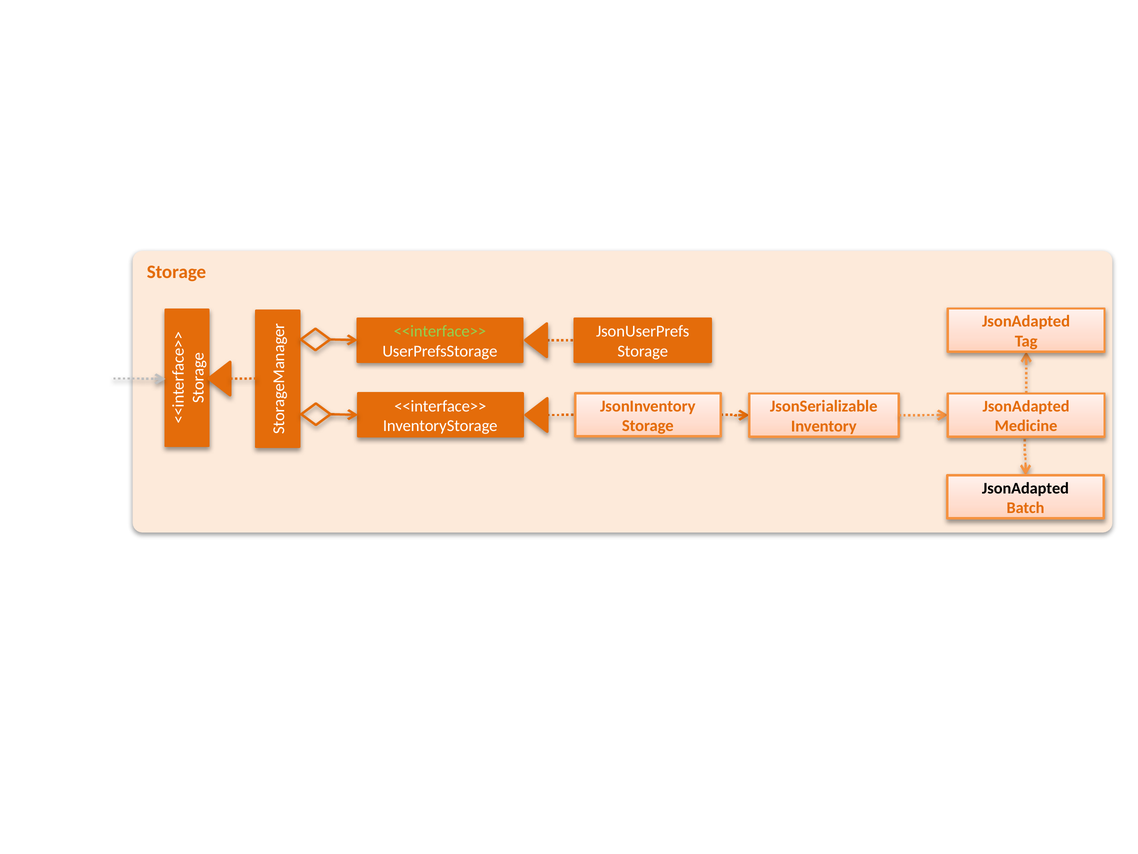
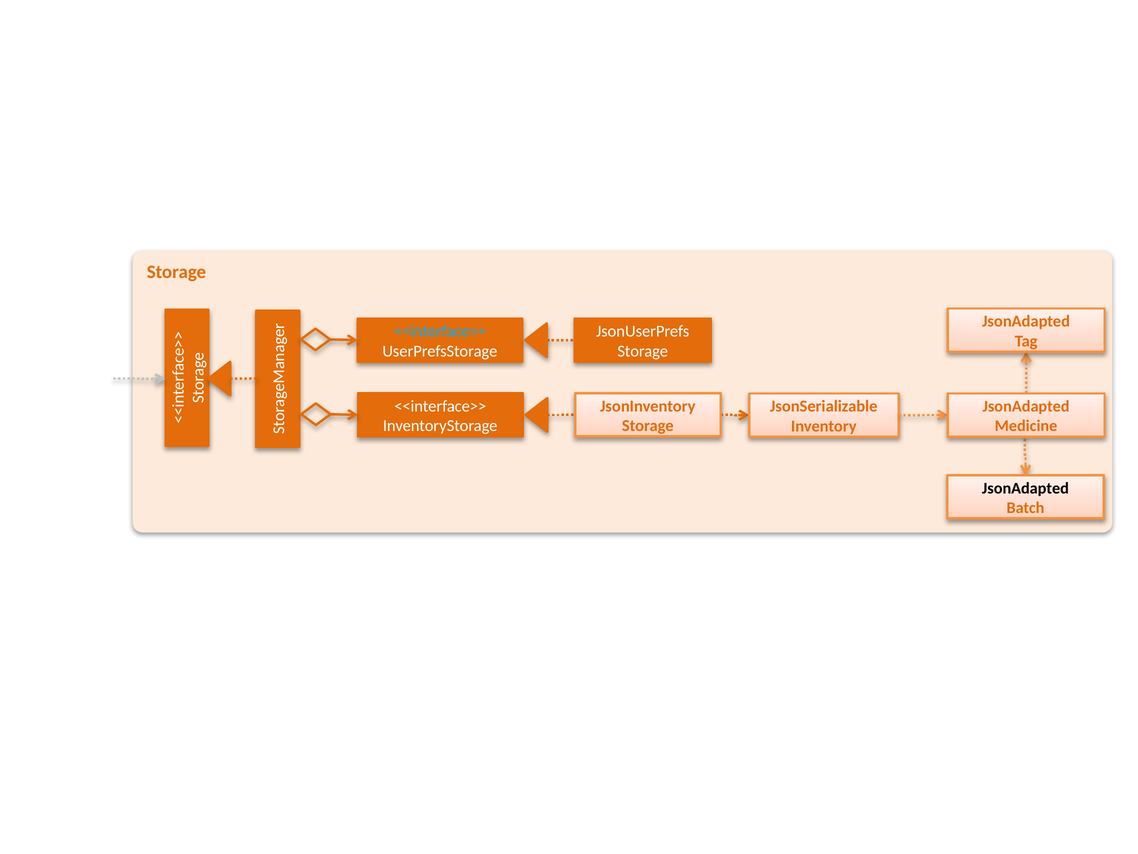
<<interface>> at (440, 331) colour: light green -> light blue
